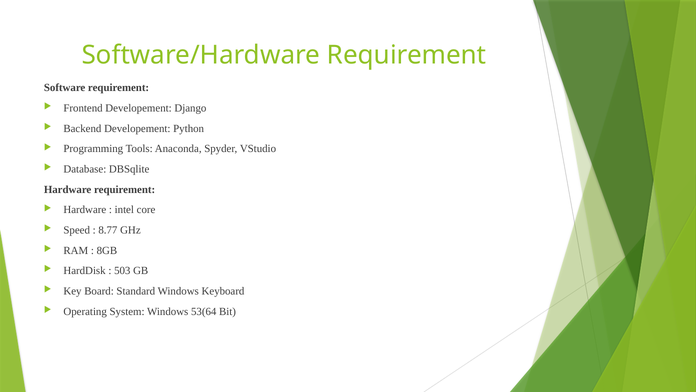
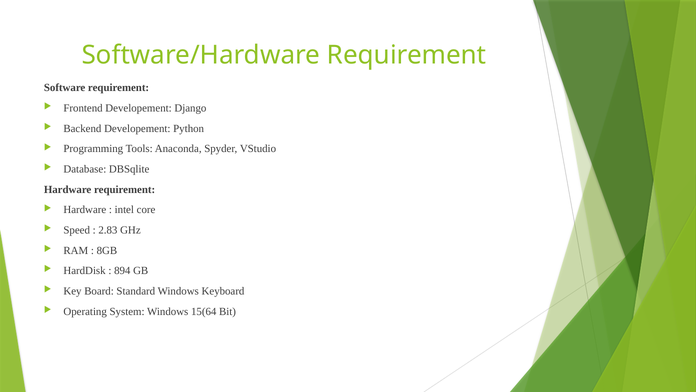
8.77: 8.77 -> 2.83
503: 503 -> 894
53(64: 53(64 -> 15(64
